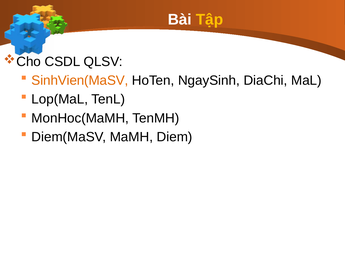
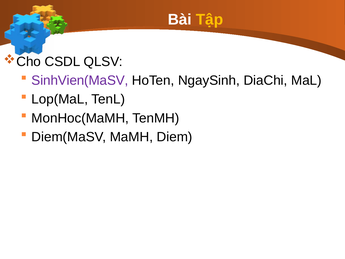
SinhVien(MaSV colour: orange -> purple
